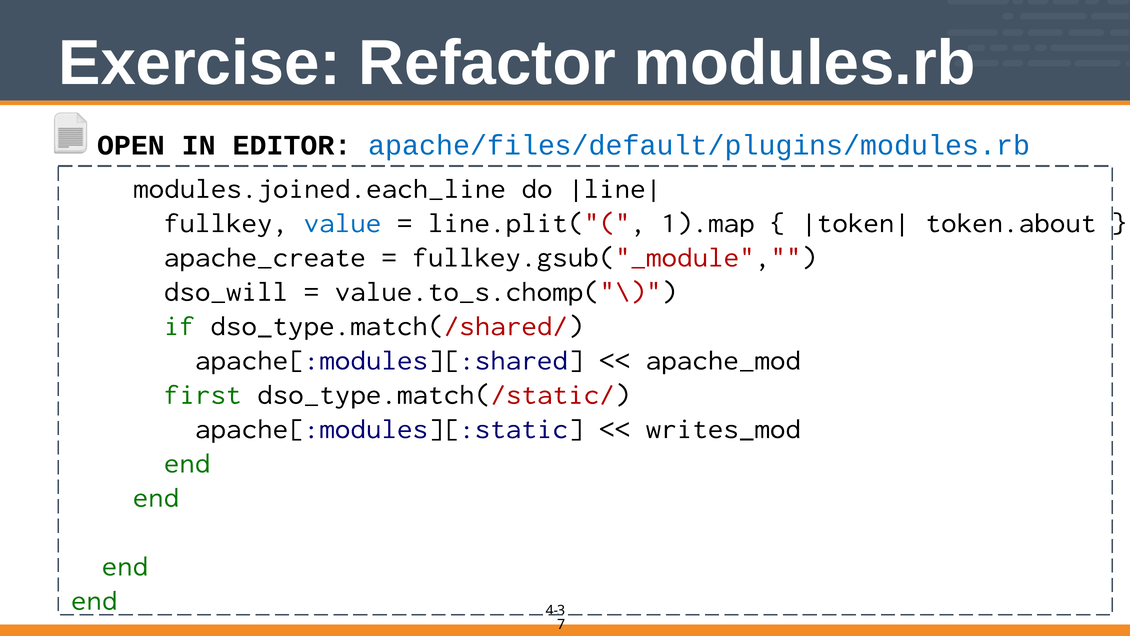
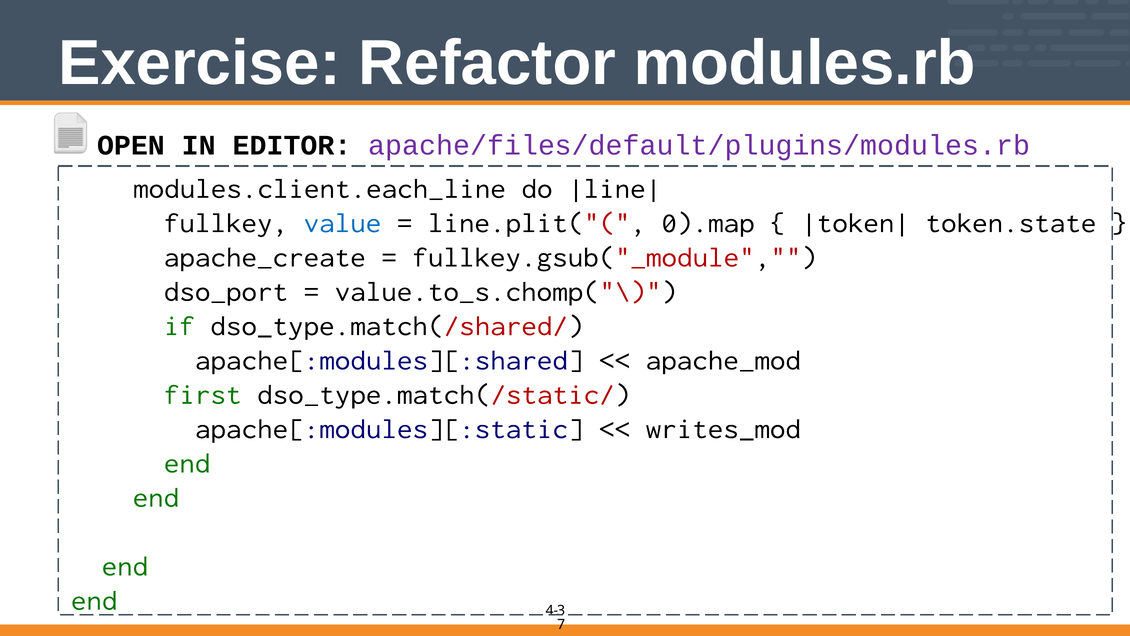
apache/files/default/plugins/modules.rb colour: blue -> purple
modules.joined.each_line: modules.joined.each_line -> modules.client.each_line
1).map: 1).map -> 0).map
token.about: token.about -> token.state
dso_will: dso_will -> dso_port
